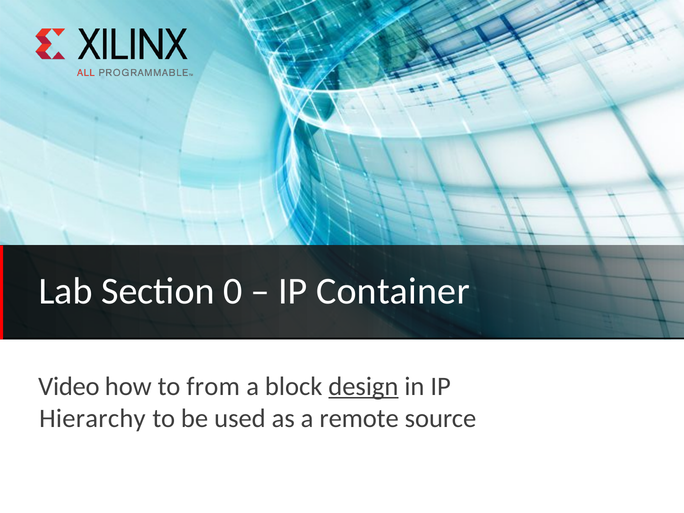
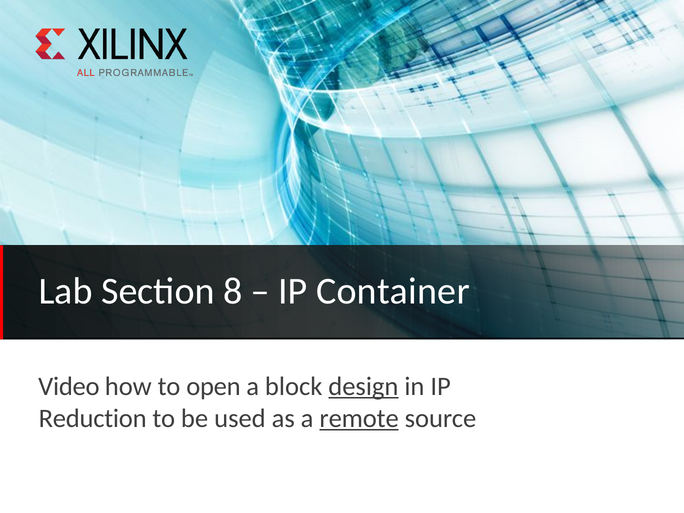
0: 0 -> 8
from: from -> open
Hierarchy: Hierarchy -> Reduction
remote underline: none -> present
